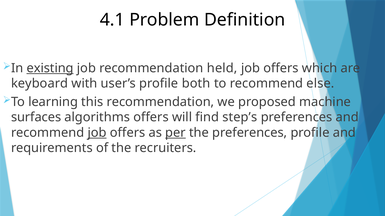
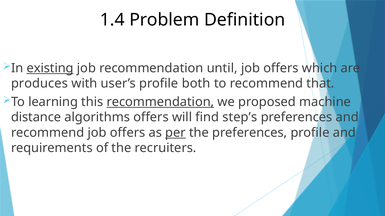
4.1: 4.1 -> 1.4
held: held -> until
keyboard: keyboard -> produces
else: else -> that
recommendation at (160, 102) underline: none -> present
surfaces: surfaces -> distance
job at (97, 133) underline: present -> none
